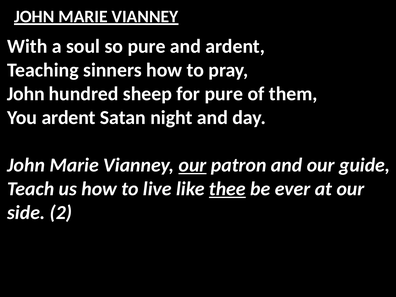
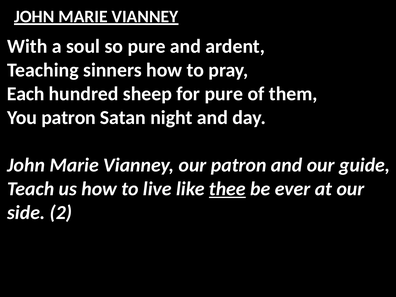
John at (26, 94): John -> Each
You ardent: ardent -> patron
our at (192, 165) underline: present -> none
